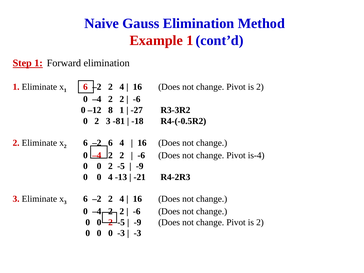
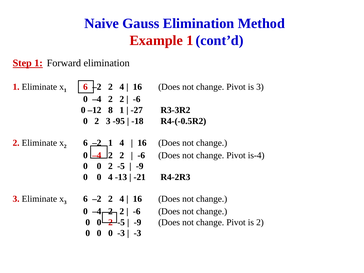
2 at (260, 87): 2 -> 3
-81: -81 -> -95
–2 6: 6 -> 1
